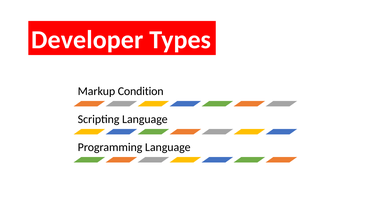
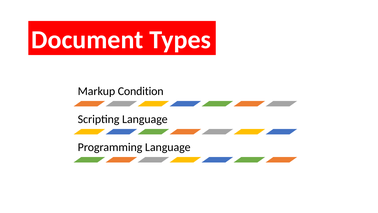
Developer: Developer -> Document
